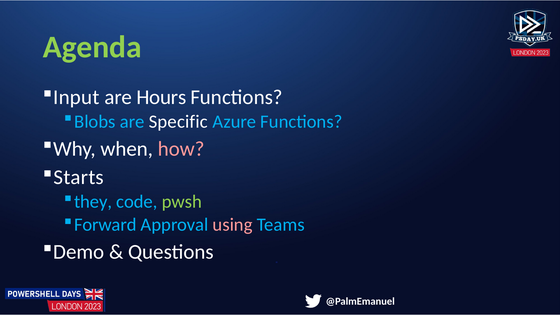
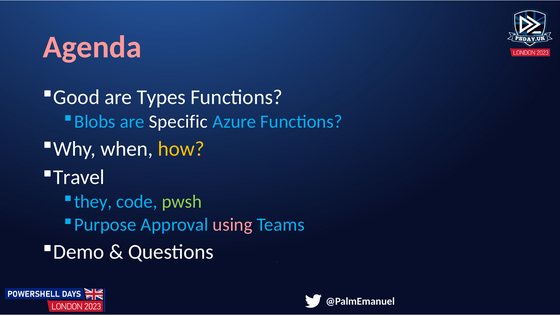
Agenda colour: light green -> pink
Input: Input -> Good
Hours: Hours -> Types
how colour: pink -> yellow
Starts: Starts -> Travel
Forward: Forward -> Purpose
